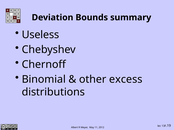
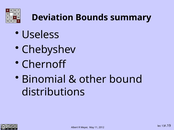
excess: excess -> bound
